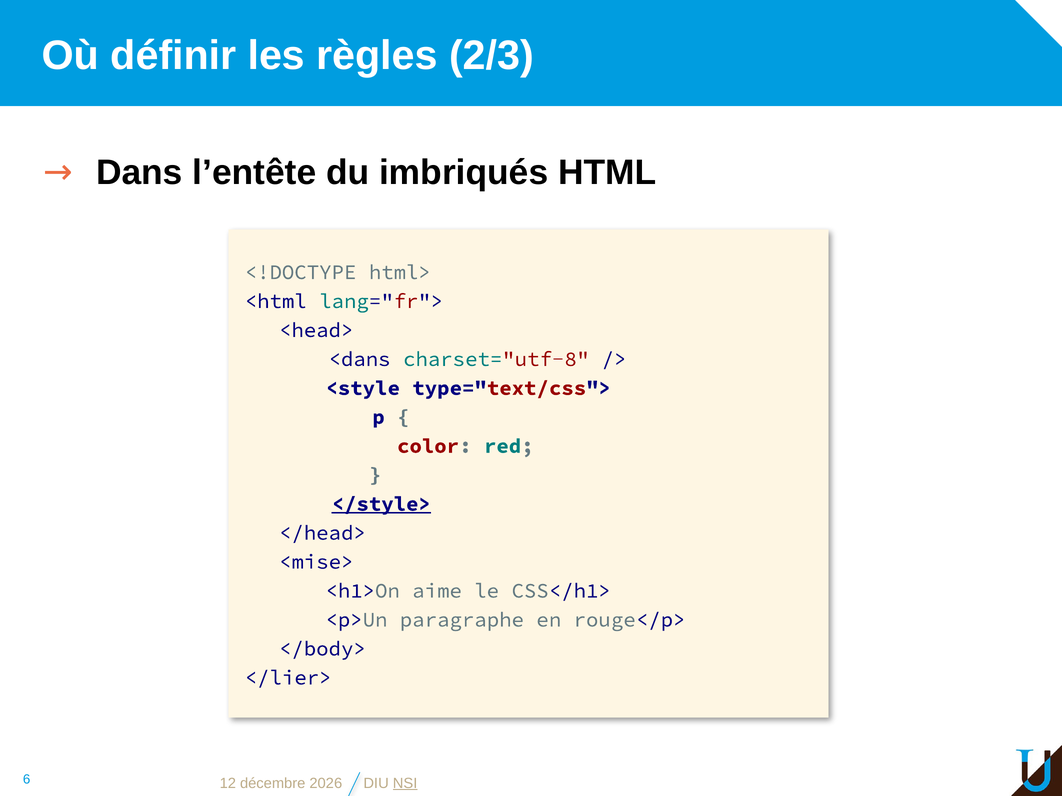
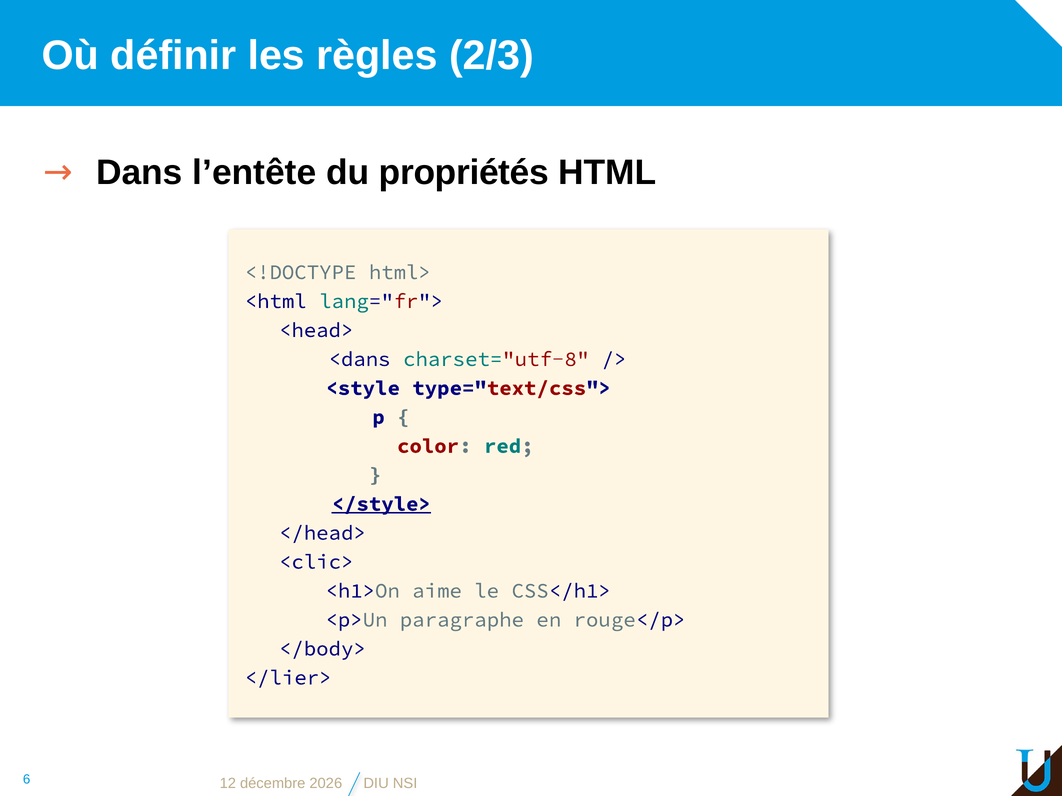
imbriqués: imbriqués -> propriétés
<mise>: <mise> -> <clic>
NSI underline: present -> none
